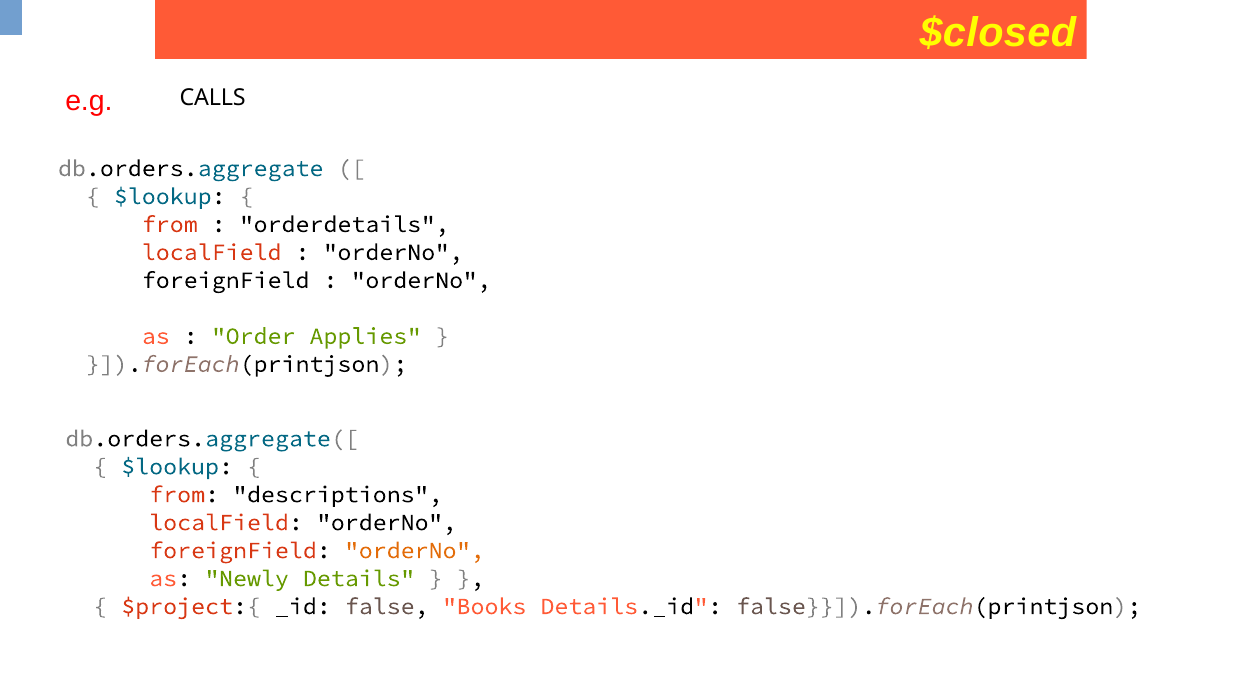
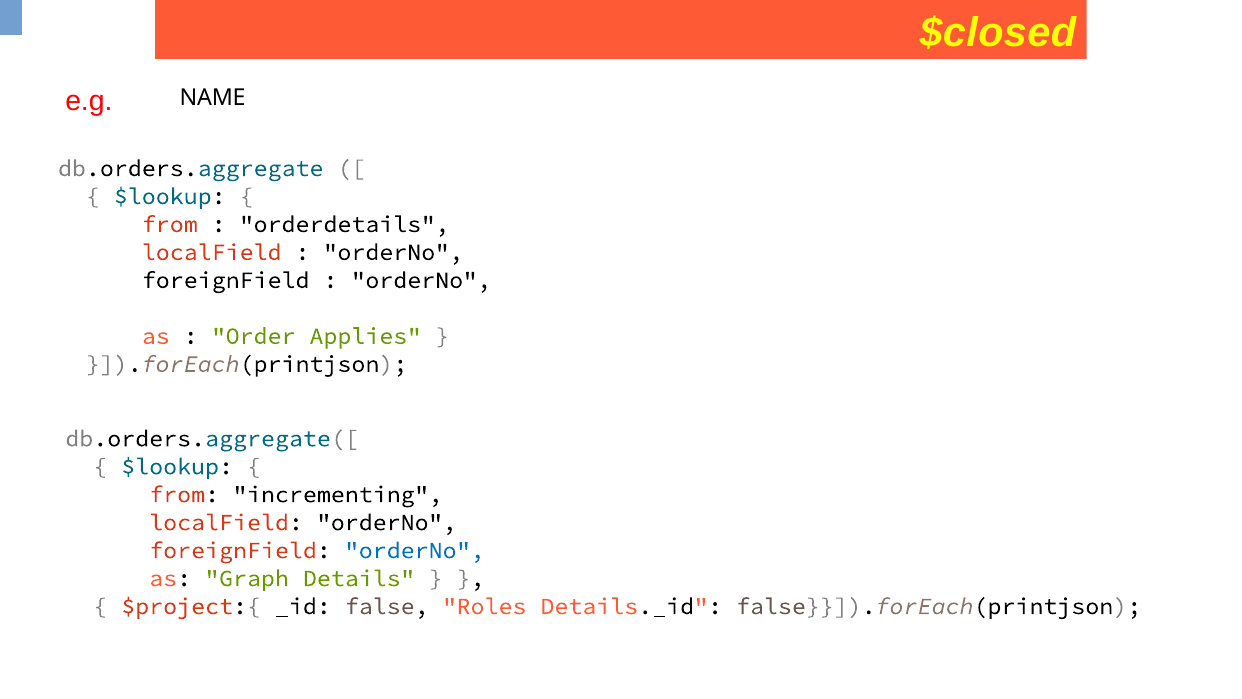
CALLS: CALLS -> NAME
descriptions: descriptions -> incrementing
orderNo at (415, 550) colour: orange -> blue
Newly: Newly -> Graph
Books: Books -> Roles
